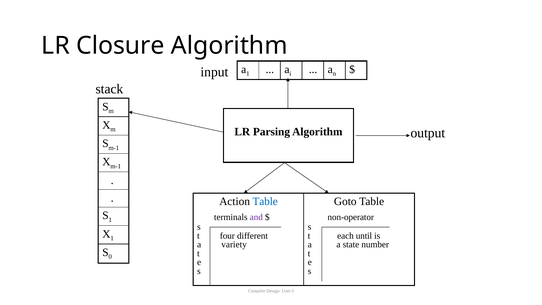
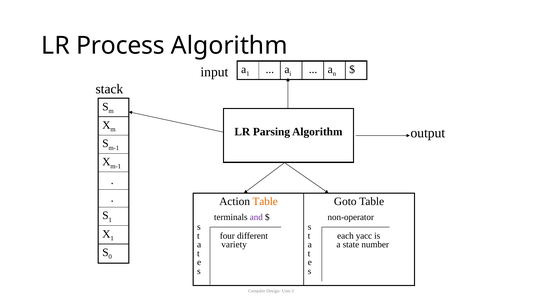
Closure: Closure -> Process
Table at (265, 201) colour: blue -> orange
until: until -> yacc
